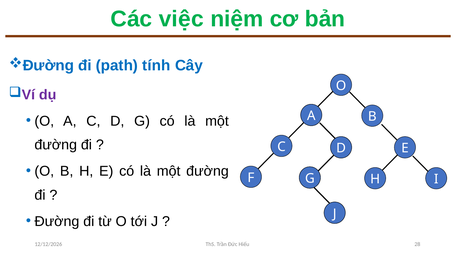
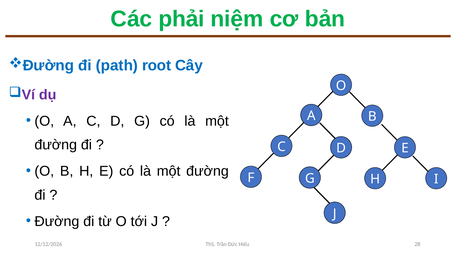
việc: việc -> phải
tính: tính -> root
